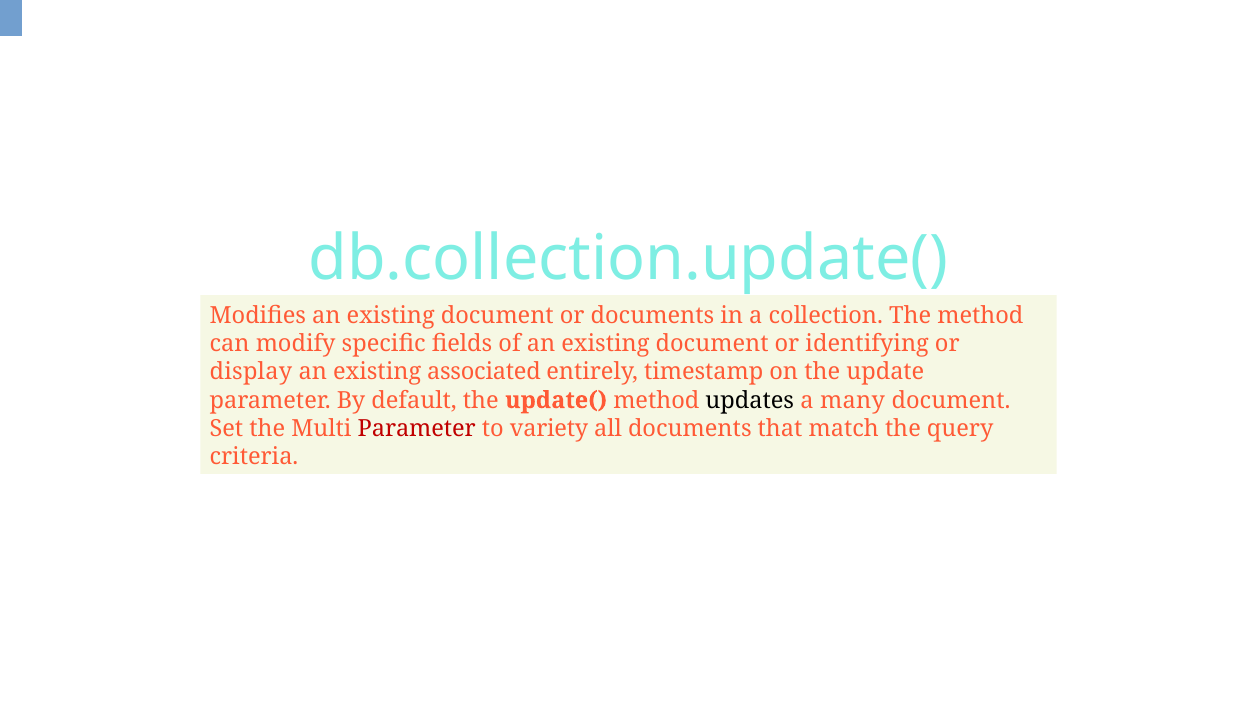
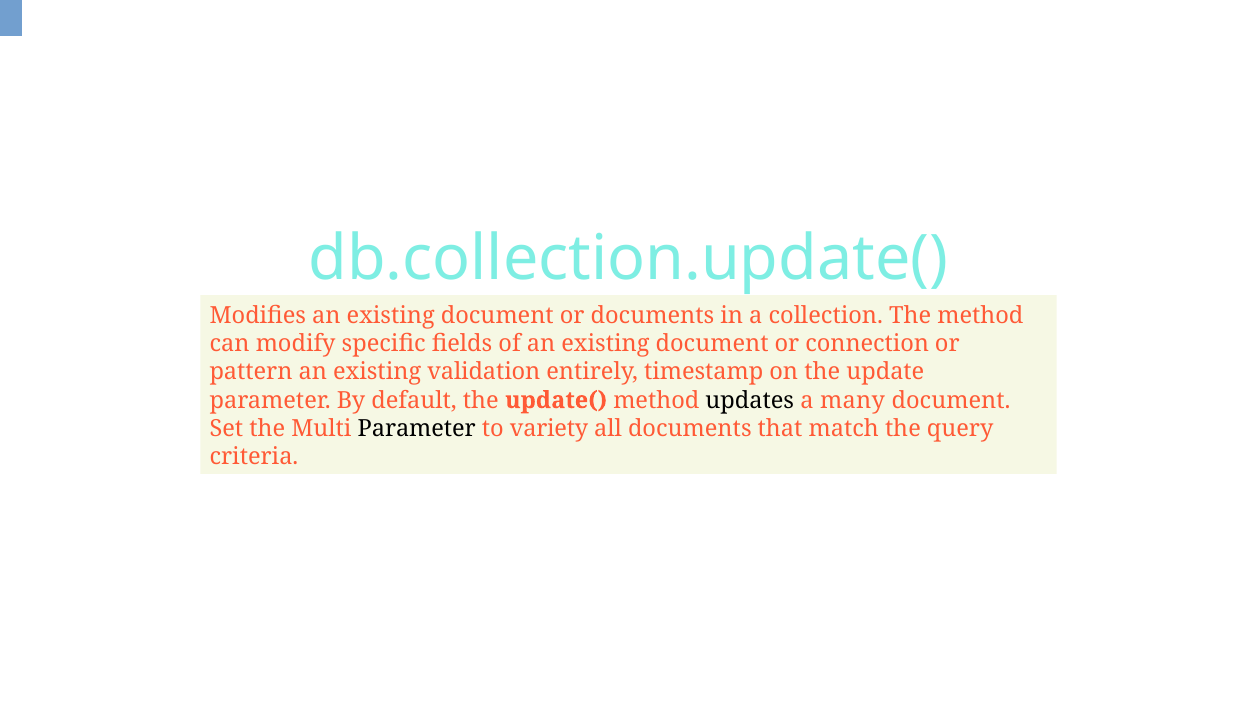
identifying: identifying -> connection
display: display -> pattern
associated: associated -> validation
Parameter at (417, 429) colour: red -> black
